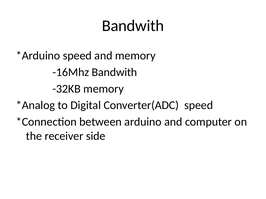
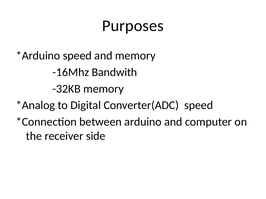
Bandwith at (133, 26): Bandwith -> Purposes
